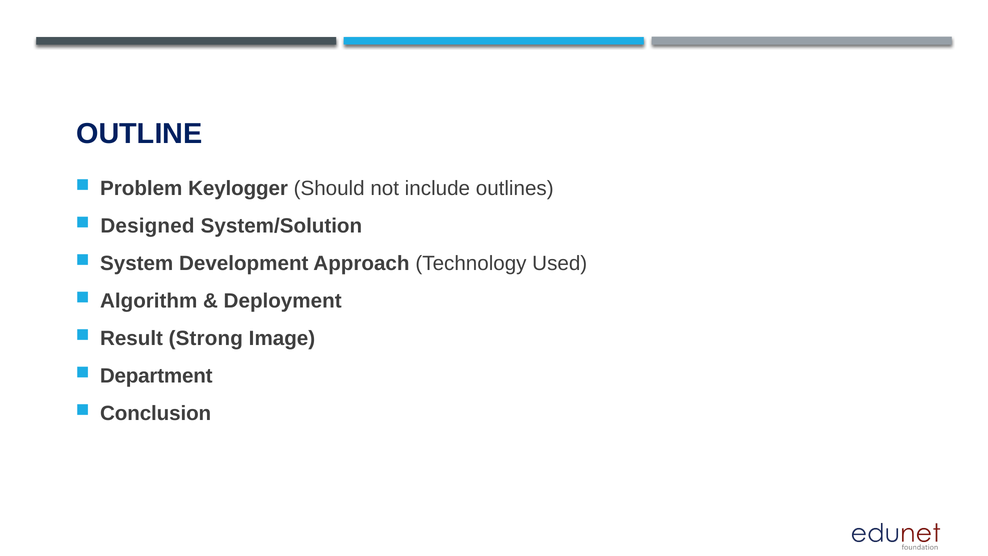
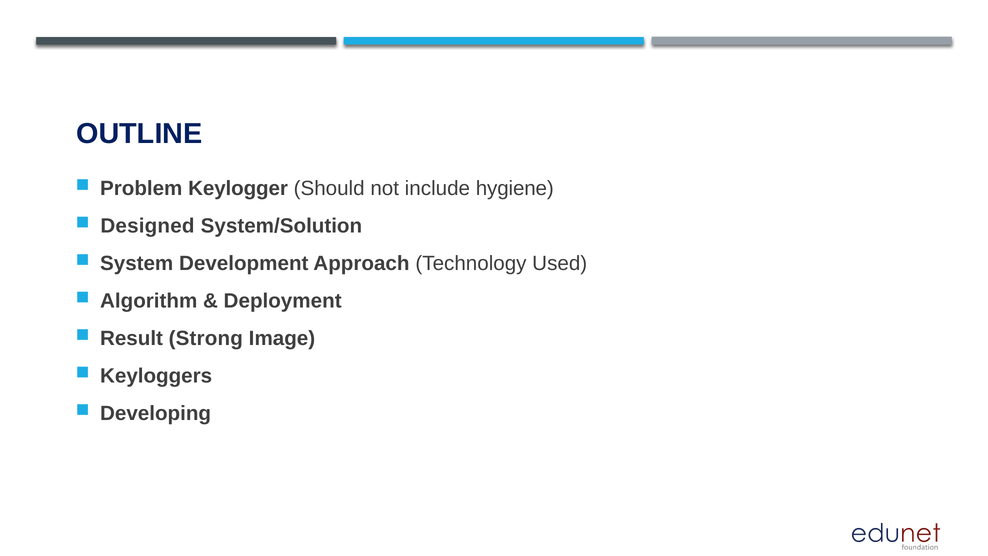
outlines: outlines -> hygiene
Department: Department -> Keyloggers
Conclusion: Conclusion -> Developing
